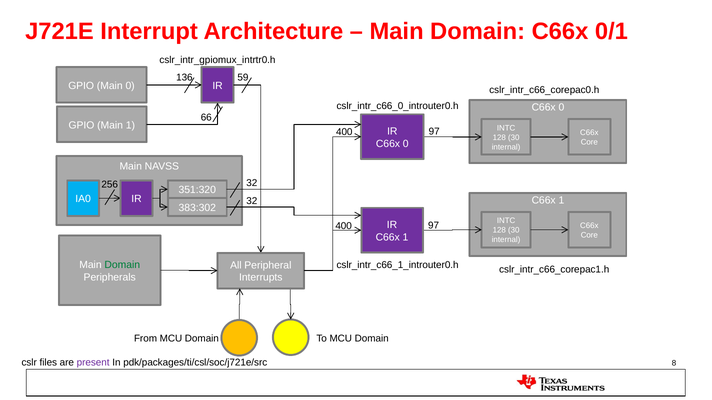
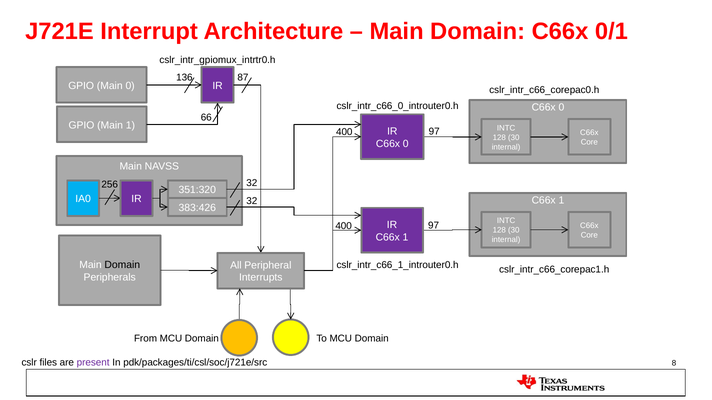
59: 59 -> 87
383:302: 383:302 -> 383:426
Domain at (122, 265) colour: green -> black
